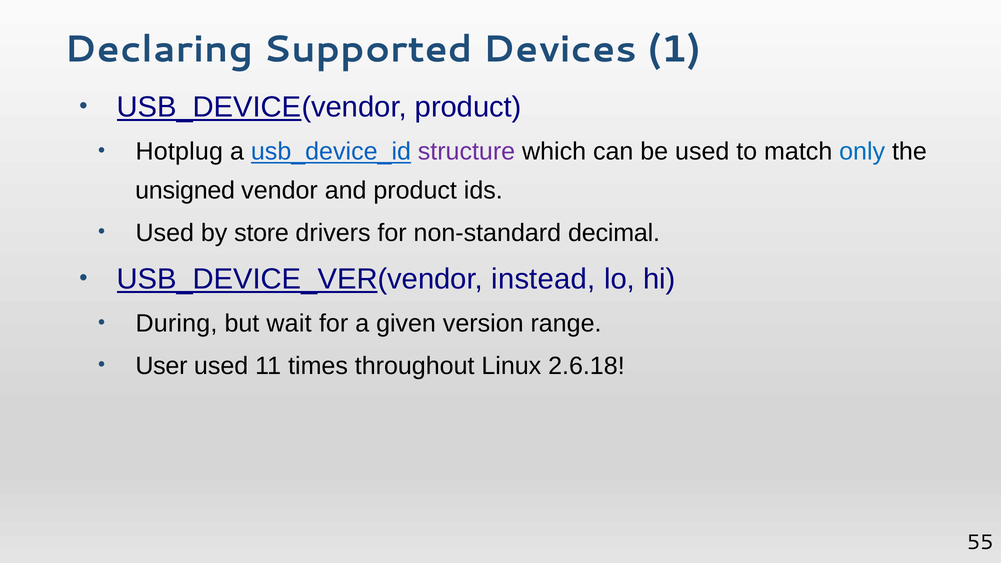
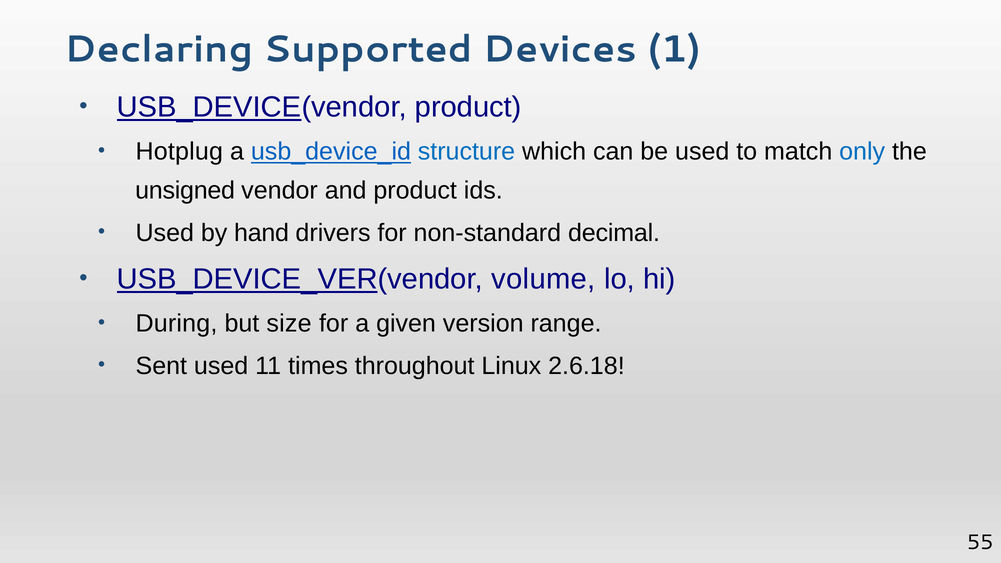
structure colour: purple -> blue
store: store -> hand
instead: instead -> volume
wait: wait -> size
User: User -> Sent
